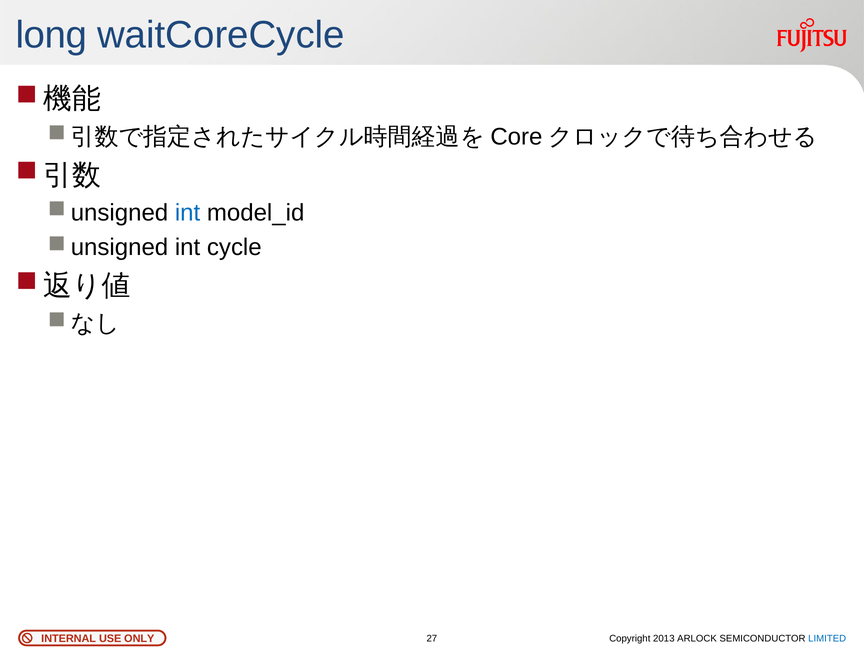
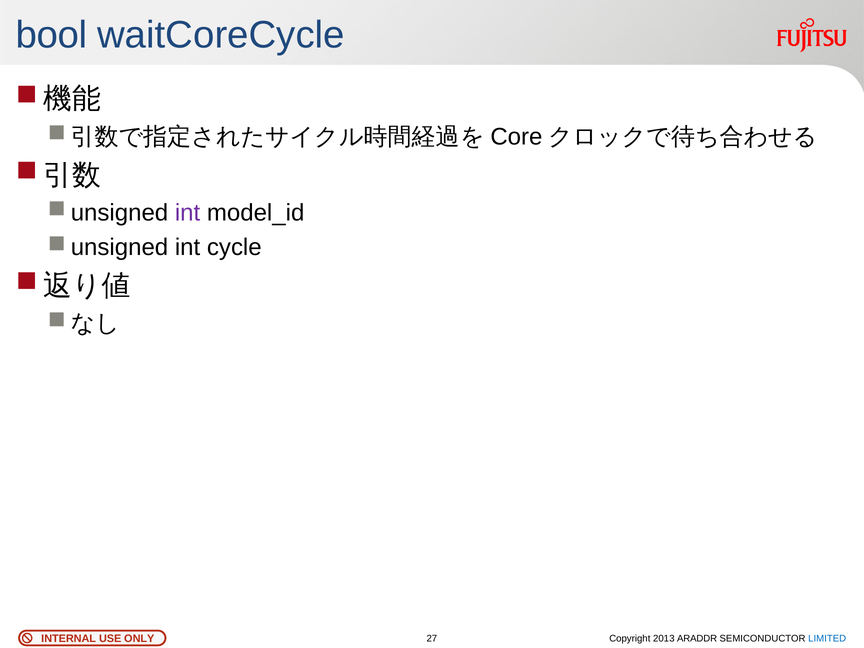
long: long -> bool
int at (188, 213) colour: blue -> purple
ARLOCK: ARLOCK -> ARADDR
